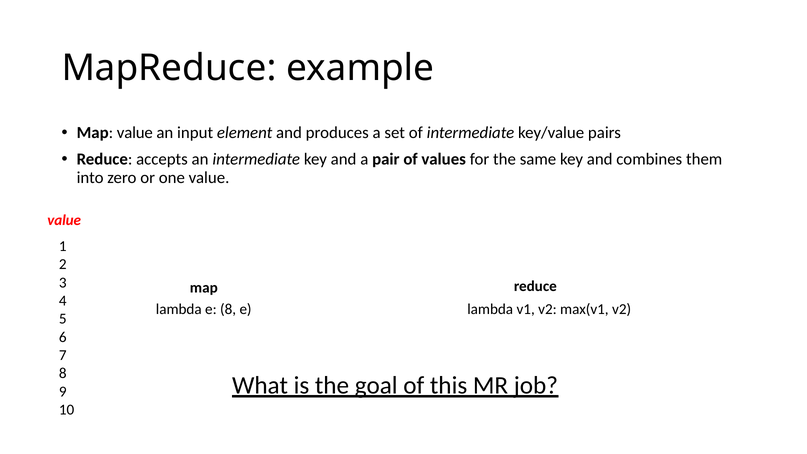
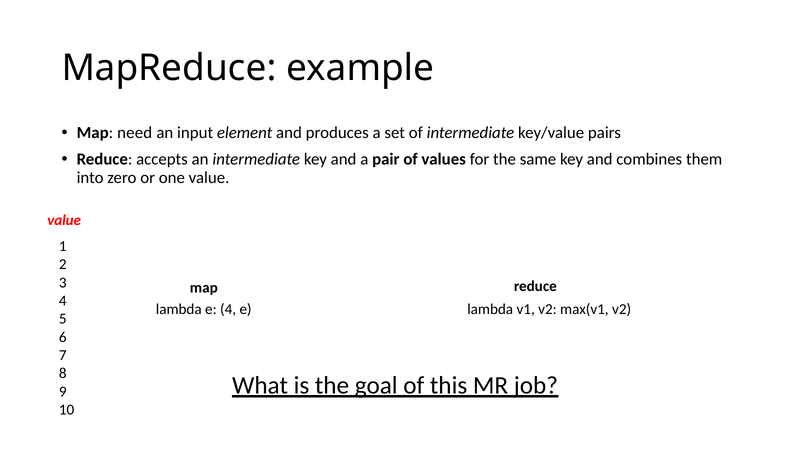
Map value: value -> need
e 8: 8 -> 4
